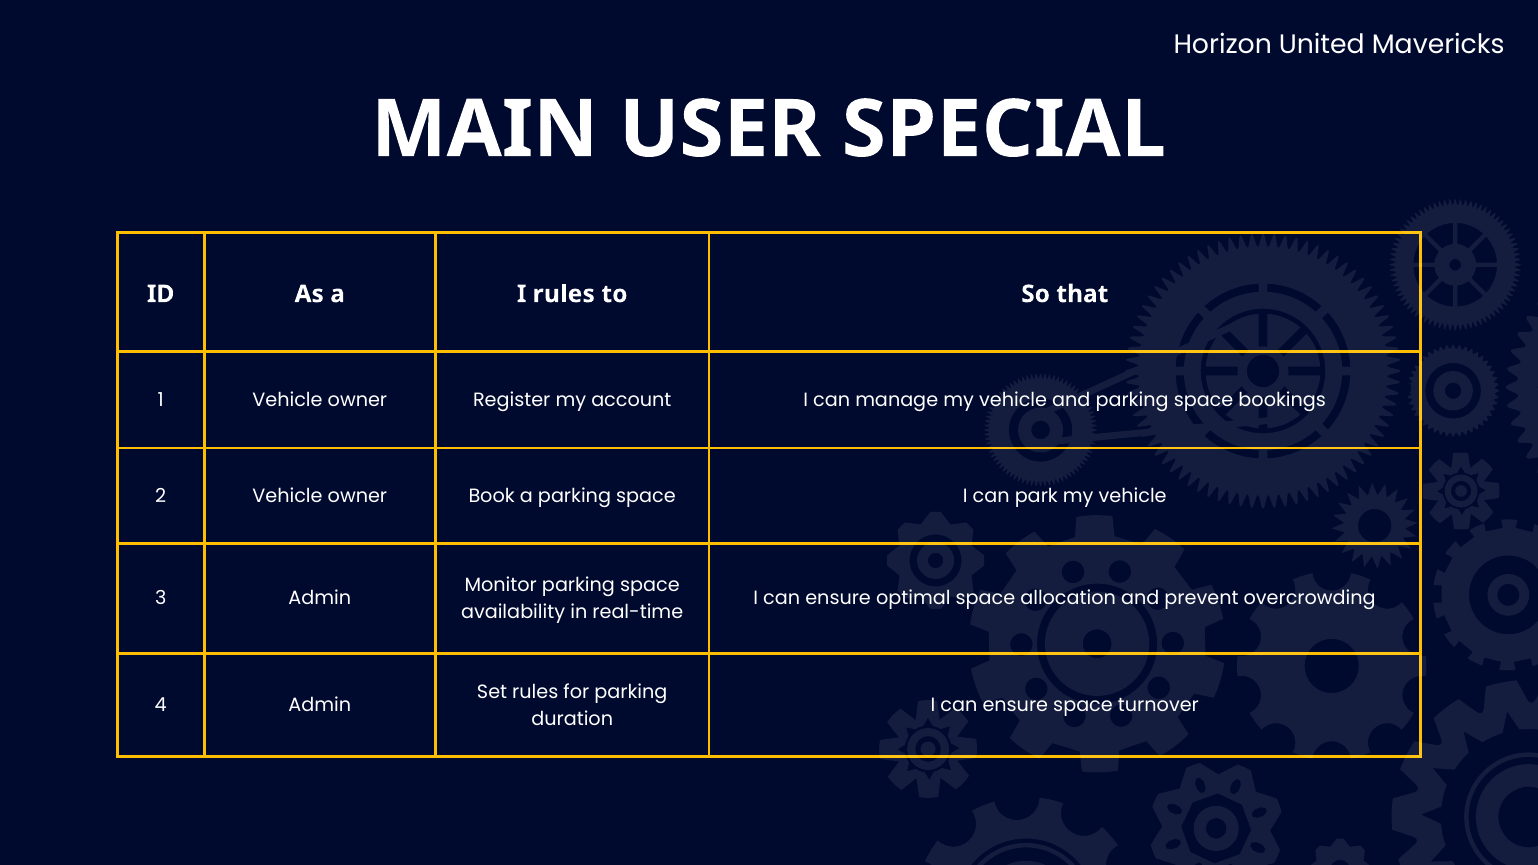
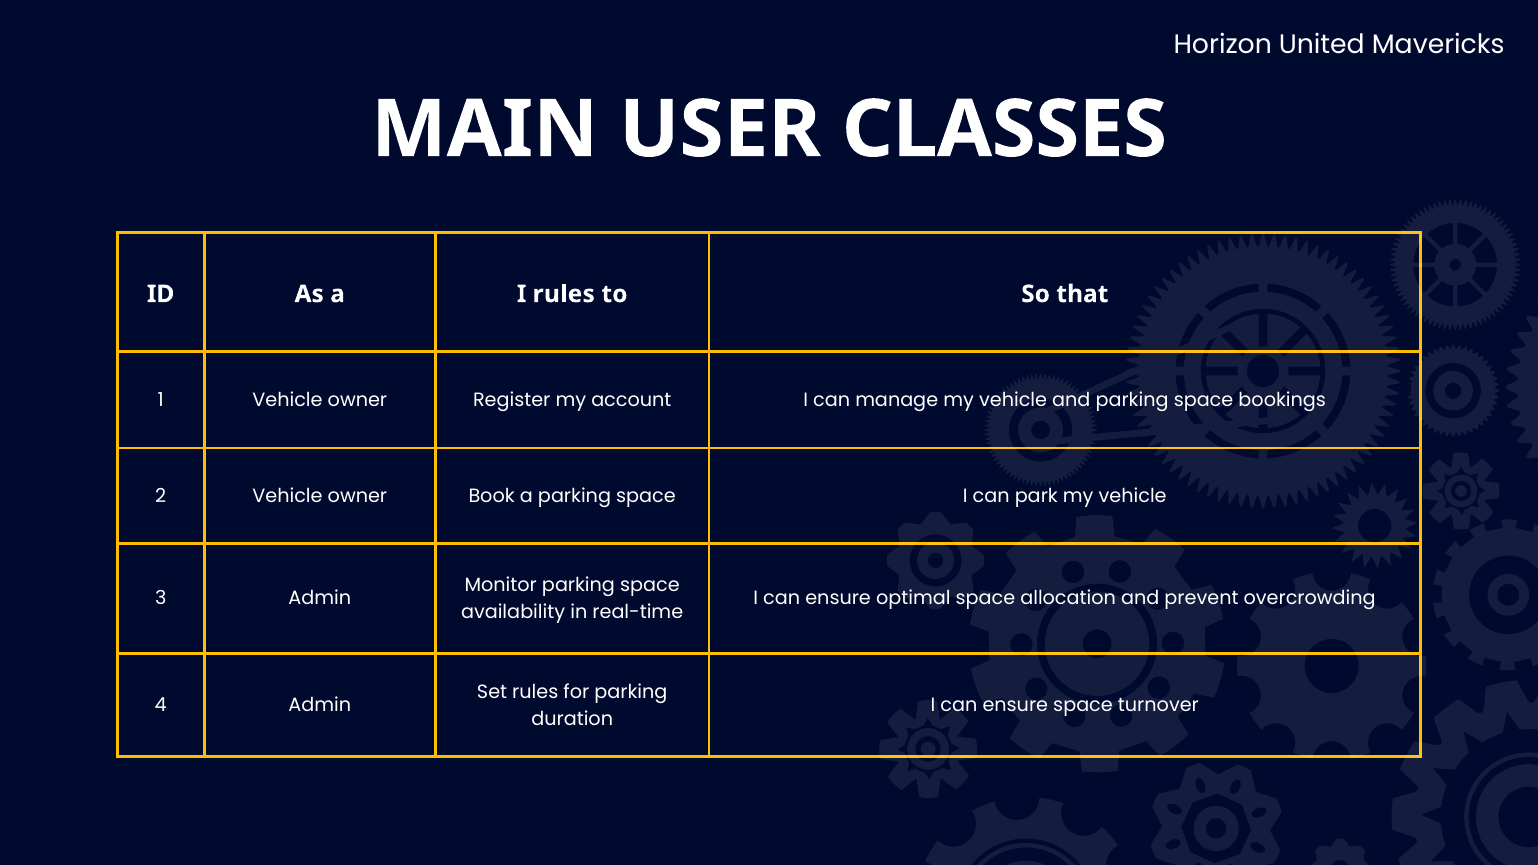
SPECIAL: SPECIAL -> CLASSES
